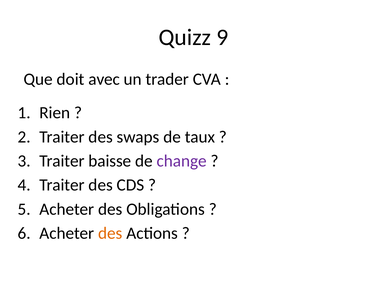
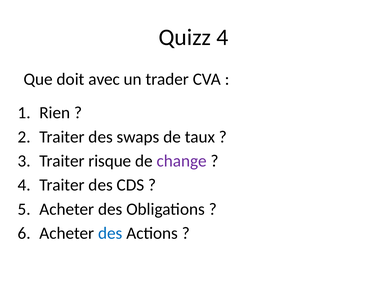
Quizz 9: 9 -> 4
baisse: baisse -> risque
des at (110, 233) colour: orange -> blue
